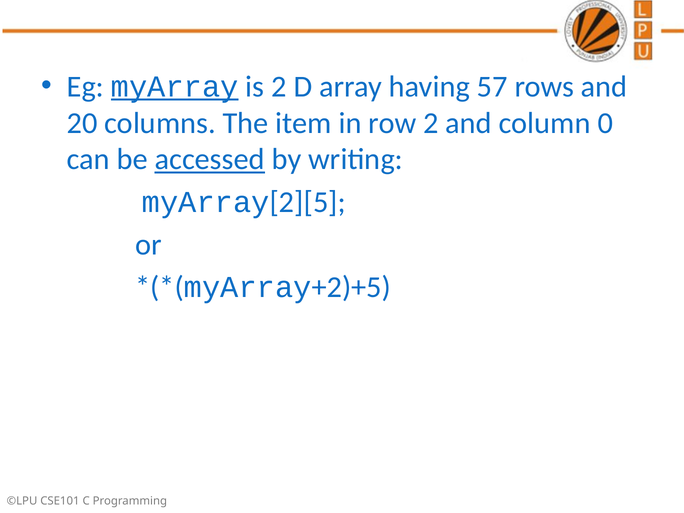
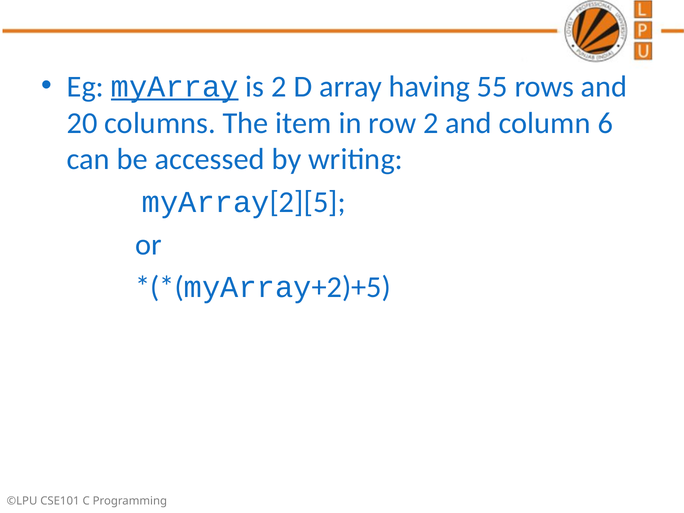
57: 57 -> 55
0: 0 -> 6
accessed underline: present -> none
